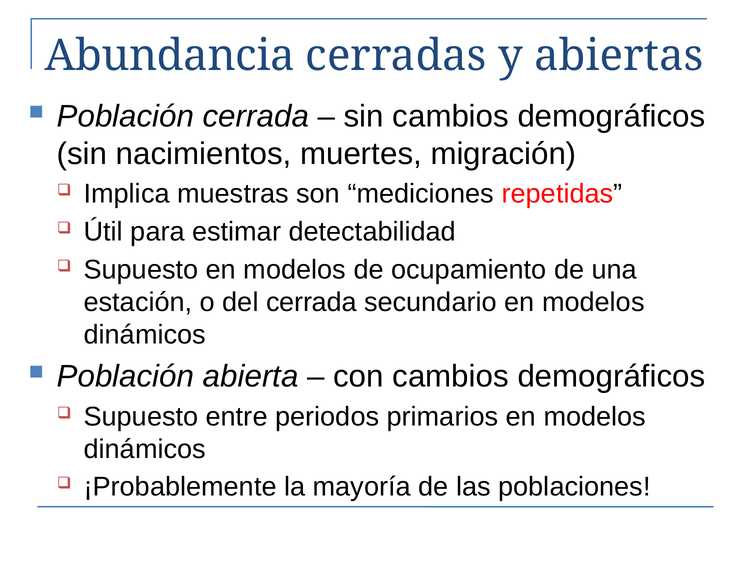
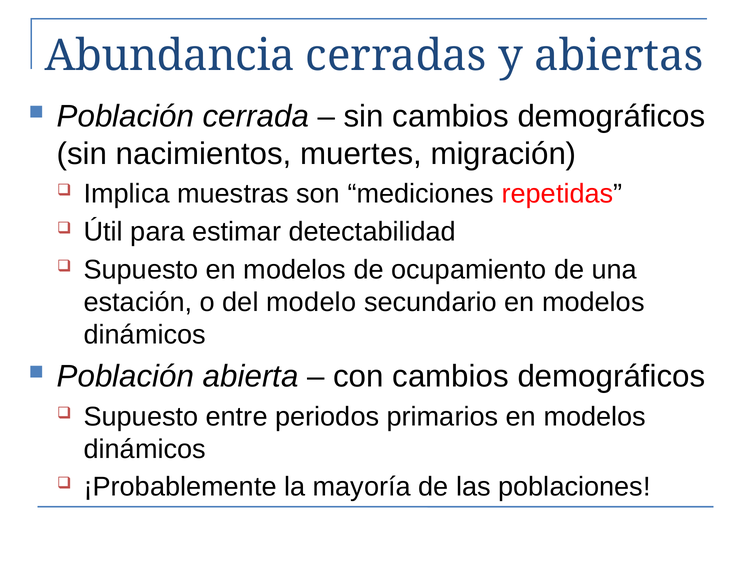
del cerrada: cerrada -> modelo
